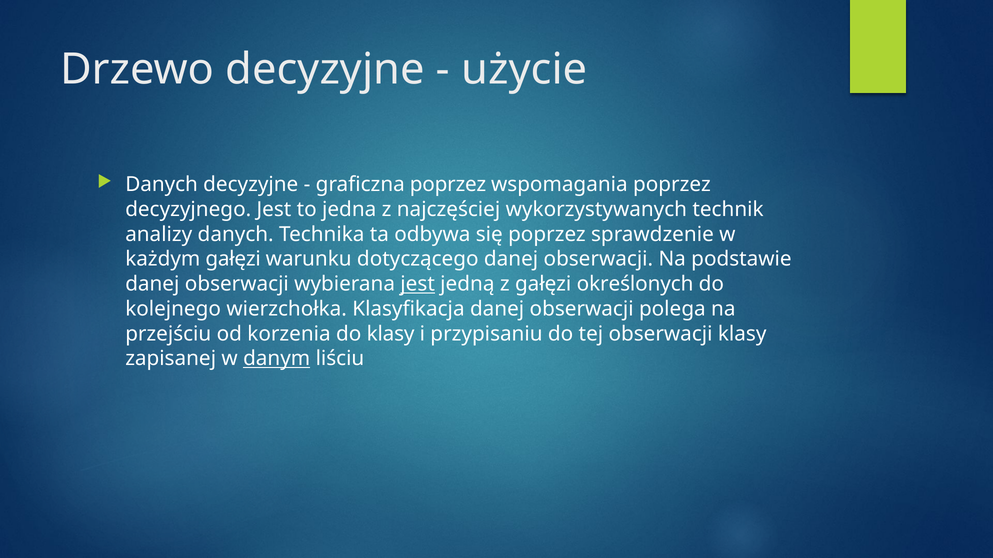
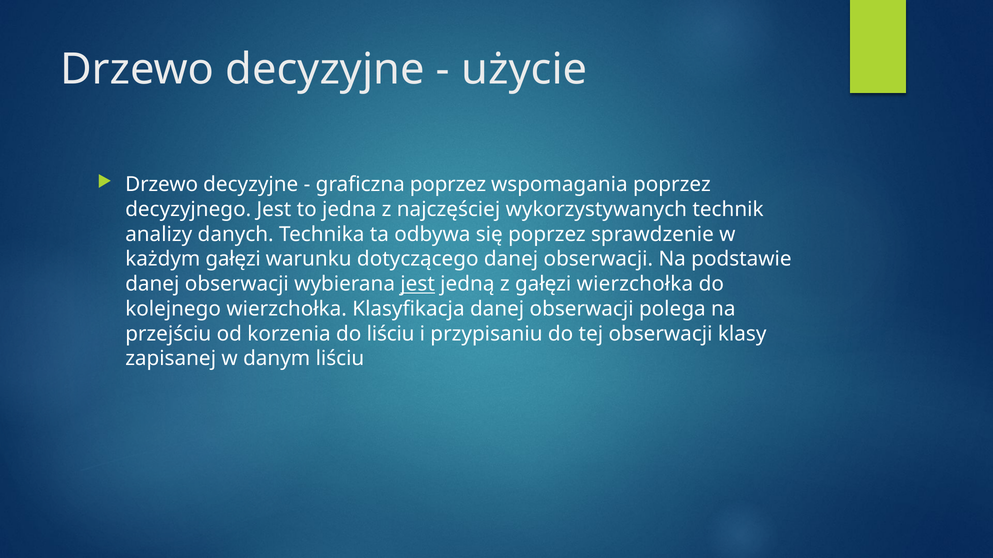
Danych at (162, 185): Danych -> Drzewo
gałęzi określonych: określonych -> wierzchołka
do klasy: klasy -> liściu
danym underline: present -> none
